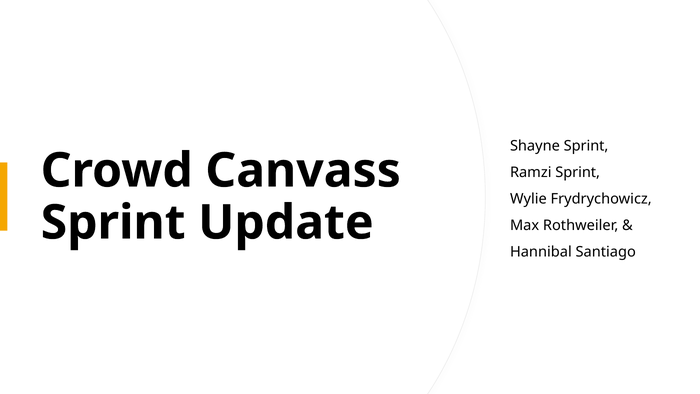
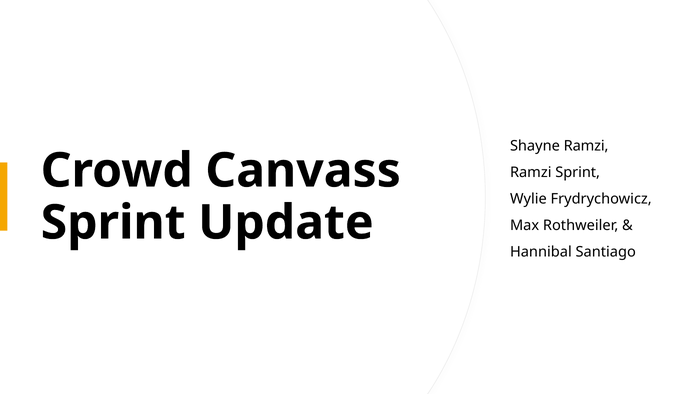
Shayne Sprint: Sprint -> Ramzi
